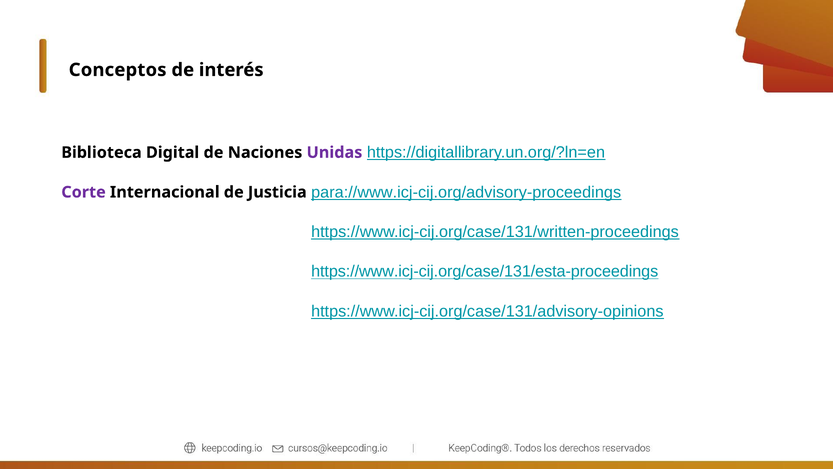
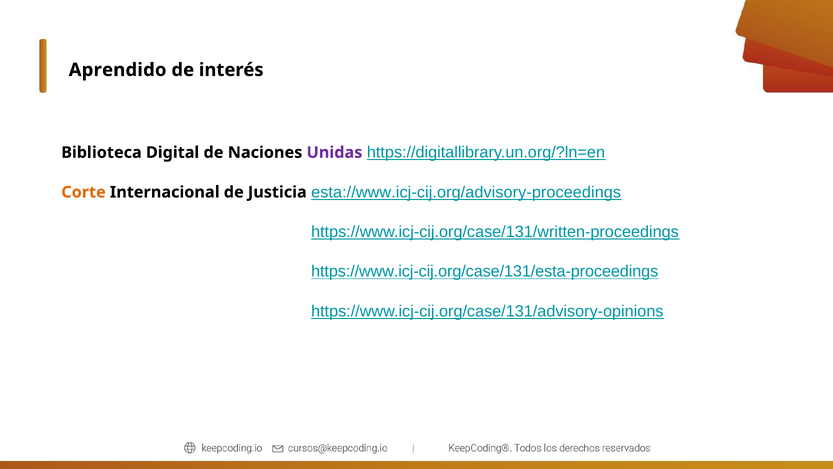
Conceptos: Conceptos -> Aprendido
Corte colour: purple -> orange
para://www.icj-cij.org/advisory-proceedings: para://www.icj-cij.org/advisory-proceedings -> esta://www.icj-cij.org/advisory-proceedings
